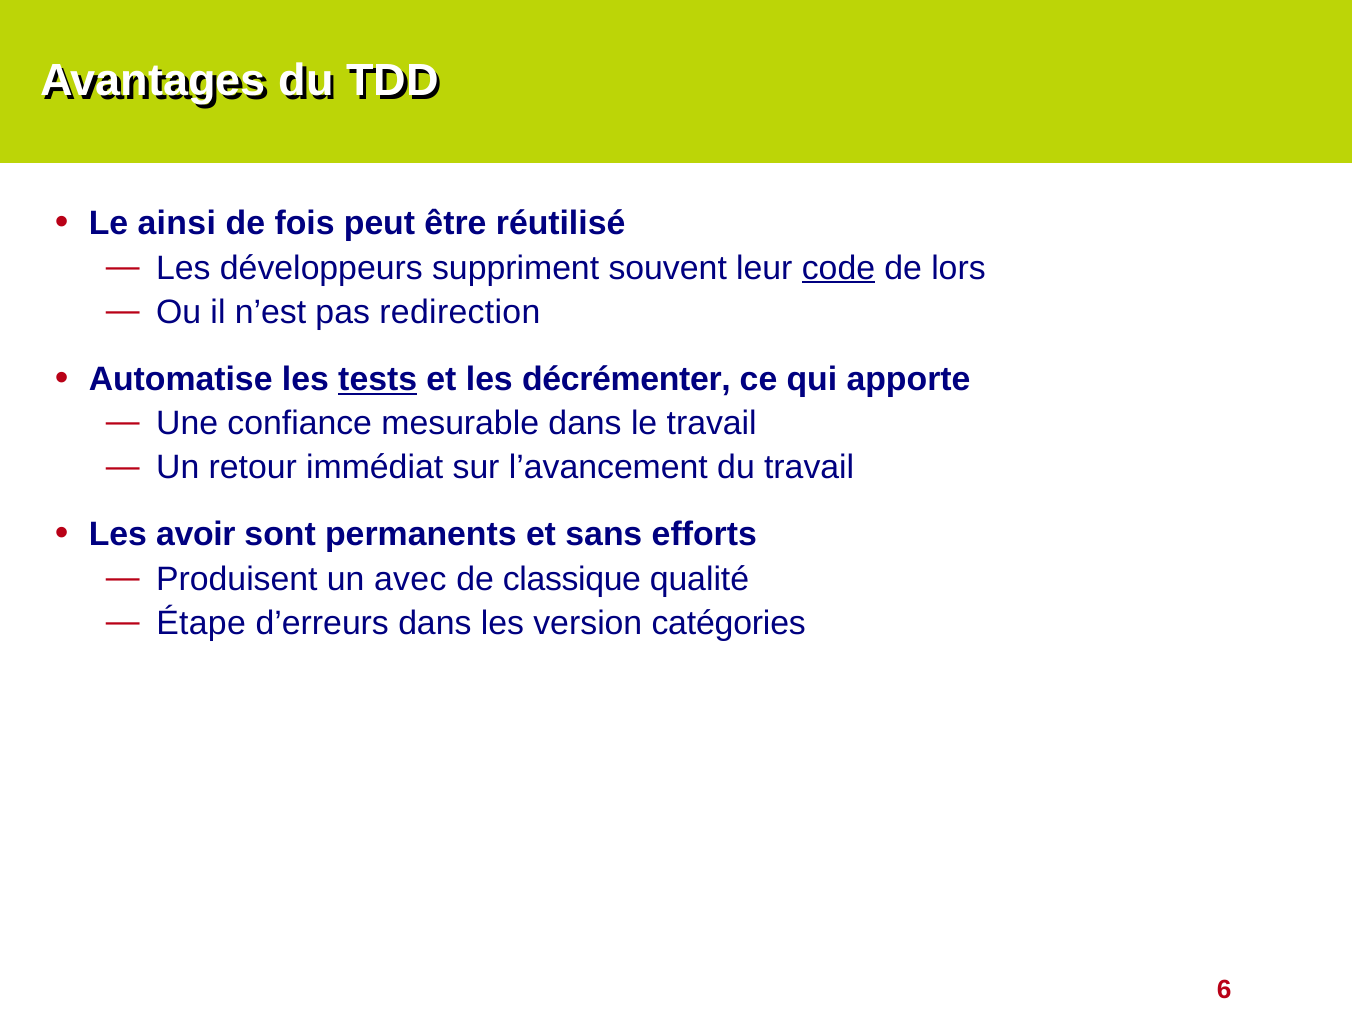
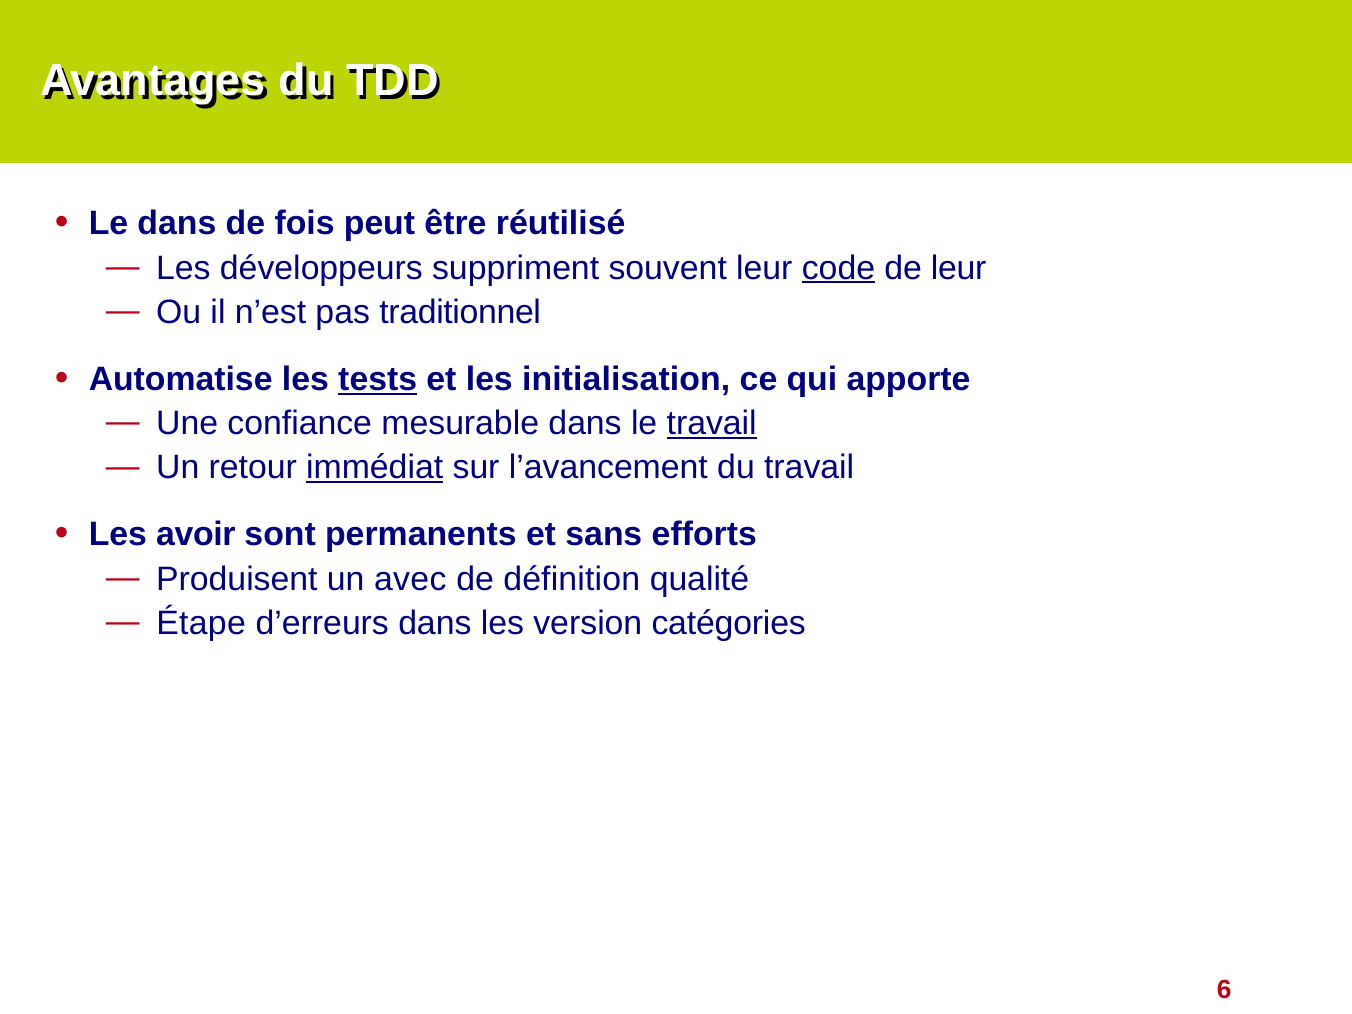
Le ainsi: ainsi -> dans
de lors: lors -> leur
redirection: redirection -> traditionnel
décrémenter: décrémenter -> initialisation
travail at (712, 423) underline: none -> present
immédiat underline: none -> present
classique: classique -> définition
